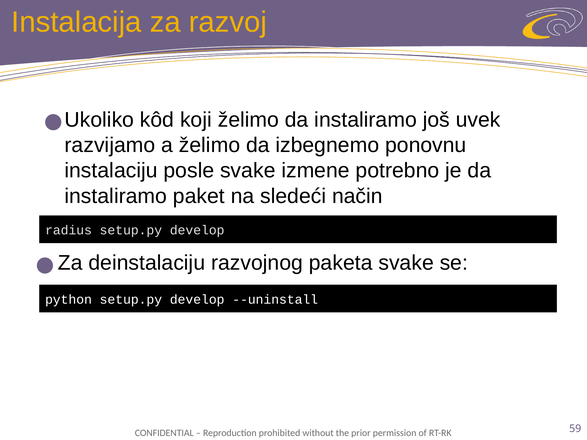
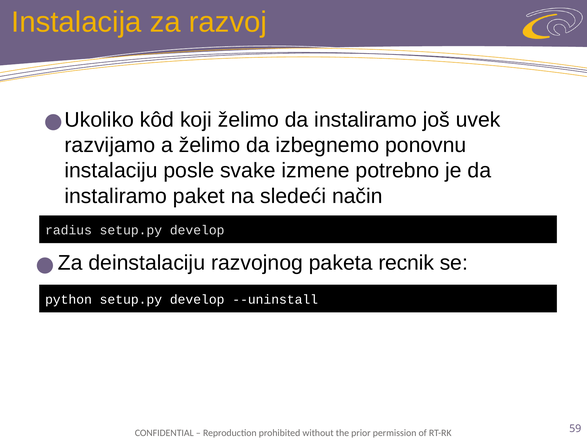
paketa svake: svake -> recnik
